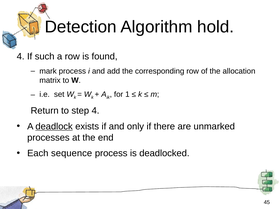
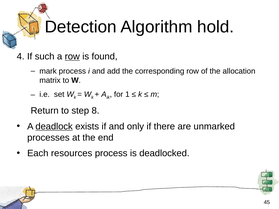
row at (72, 56) underline: none -> present
step 4: 4 -> 8
sequence: sequence -> resources
